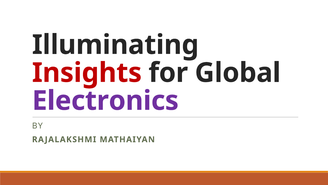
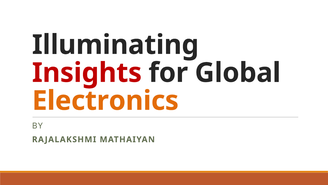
Electronics colour: purple -> orange
